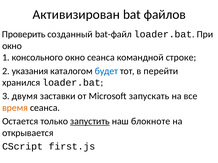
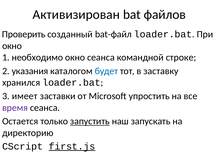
консольного: консольного -> необходимо
перейти: перейти -> заставку
двумя: двумя -> имеет
запускать: запускать -> упростить
время colour: orange -> purple
блокноте: блокноте -> запускать
открывается: открывается -> директорию
first.js underline: none -> present
